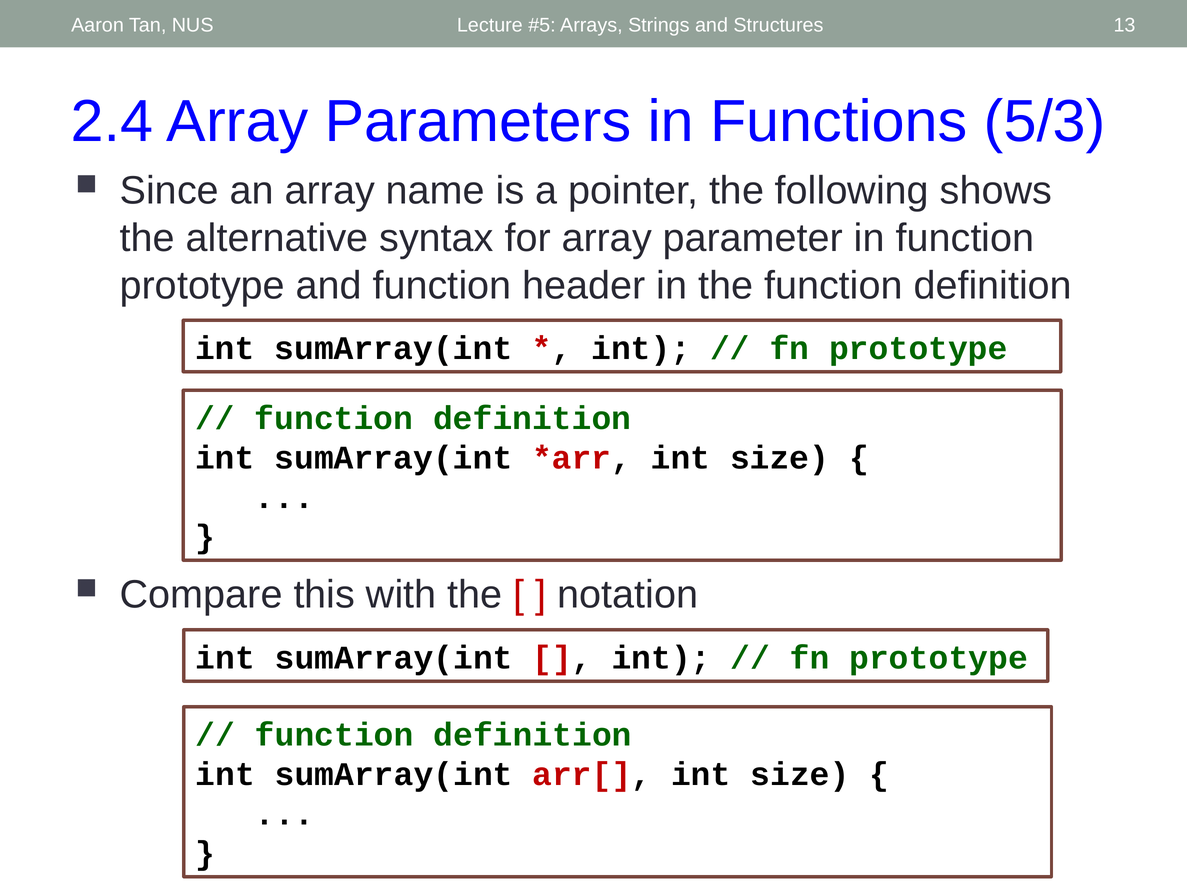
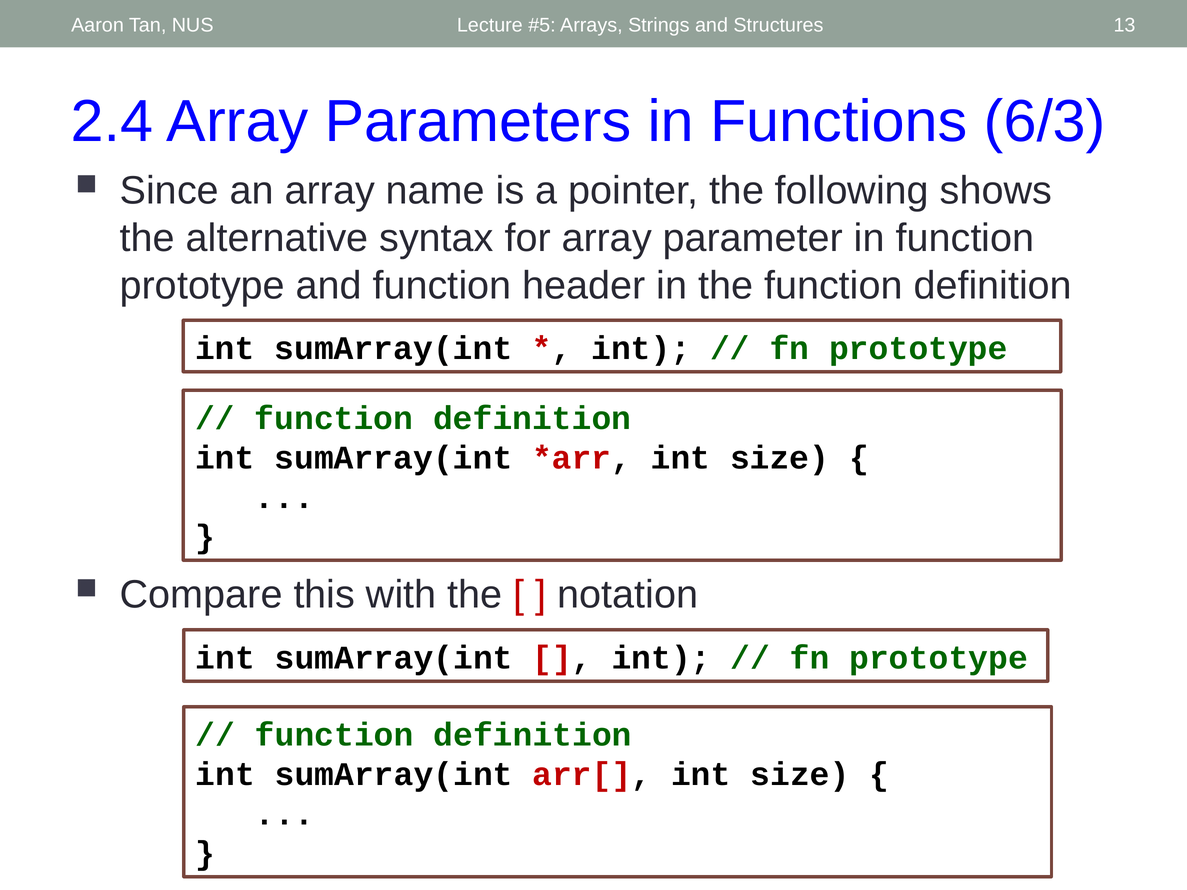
5/3: 5/3 -> 6/3
